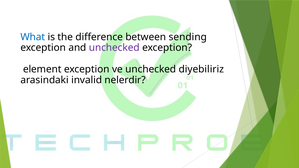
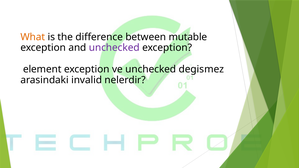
What colour: blue -> orange
sending: sending -> mutable
diyebiliriz: diyebiliriz -> degismez
